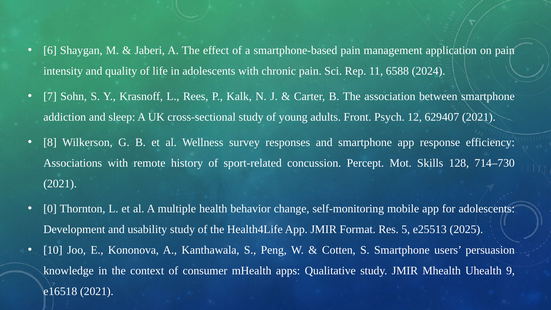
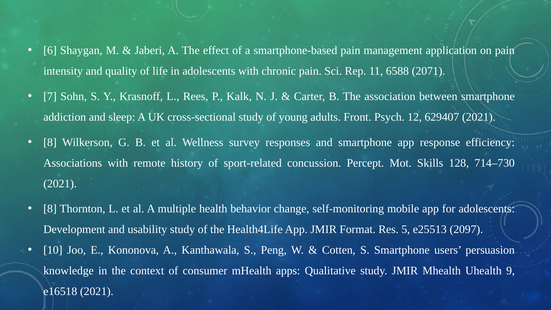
2024: 2024 -> 2071
0 at (50, 209): 0 -> 8
2025: 2025 -> 2097
